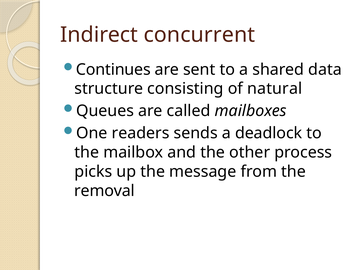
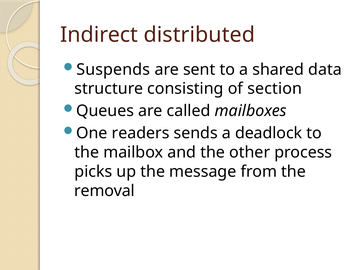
concurrent: concurrent -> distributed
Continues: Continues -> Suspends
natural: natural -> section
